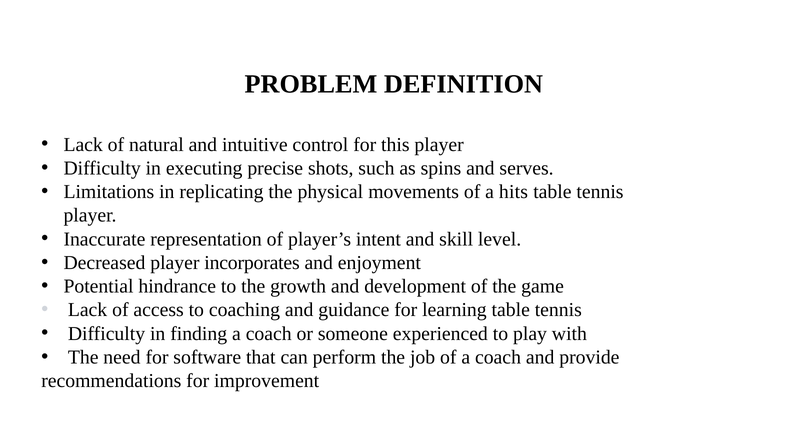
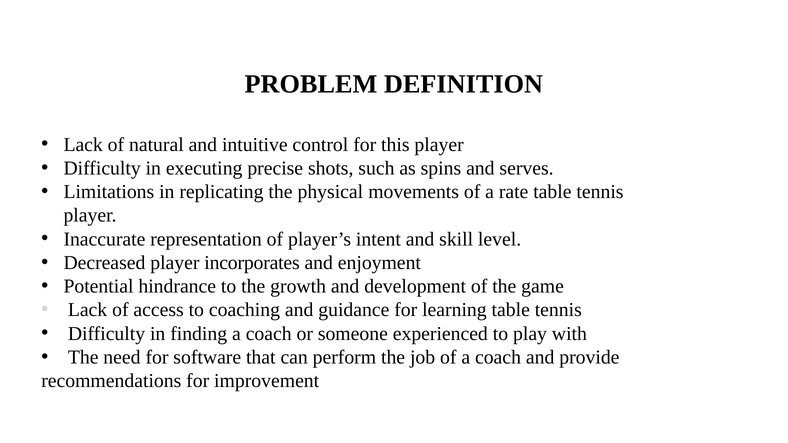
hits: hits -> rate
